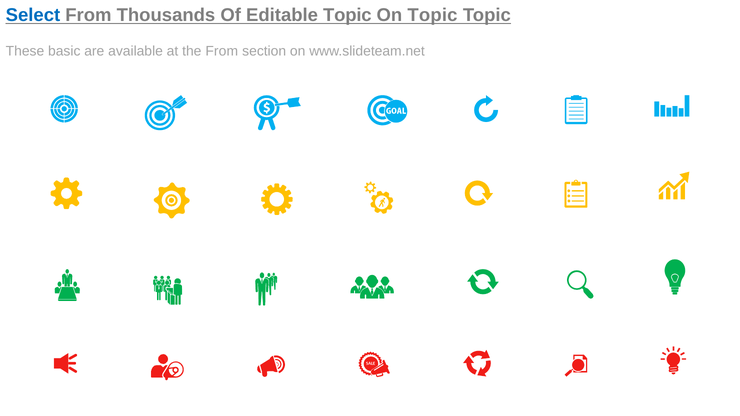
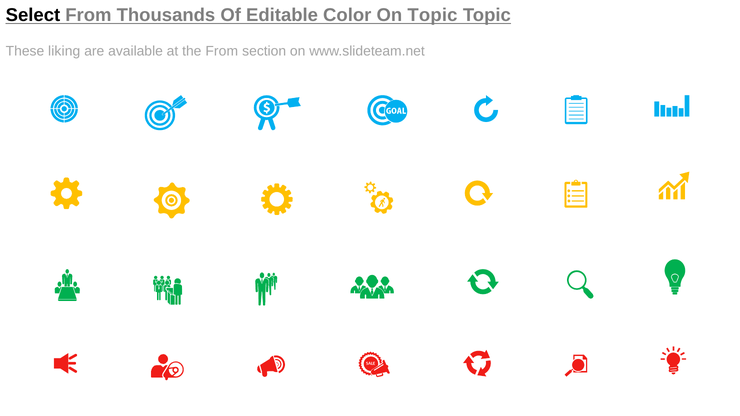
Select colour: blue -> black
Editable Topic: Topic -> Color
basic: basic -> liking
